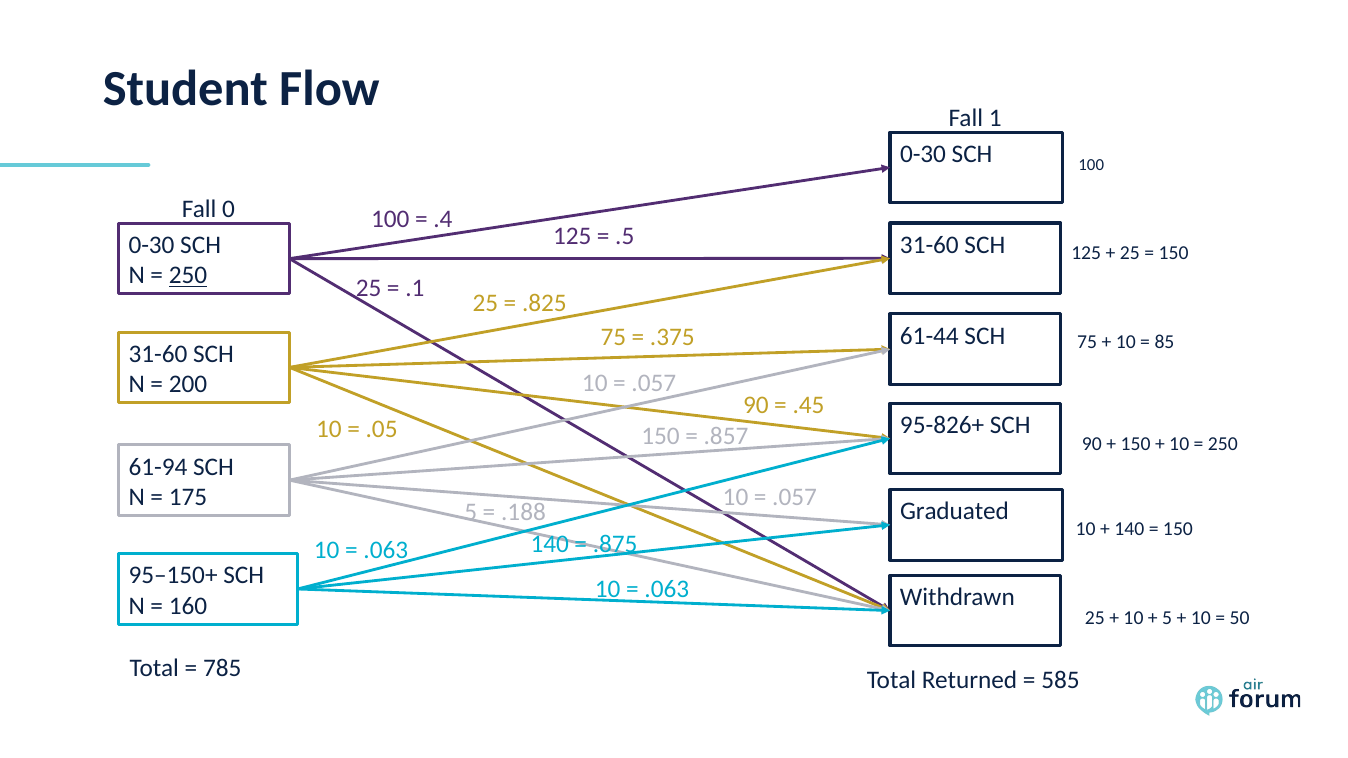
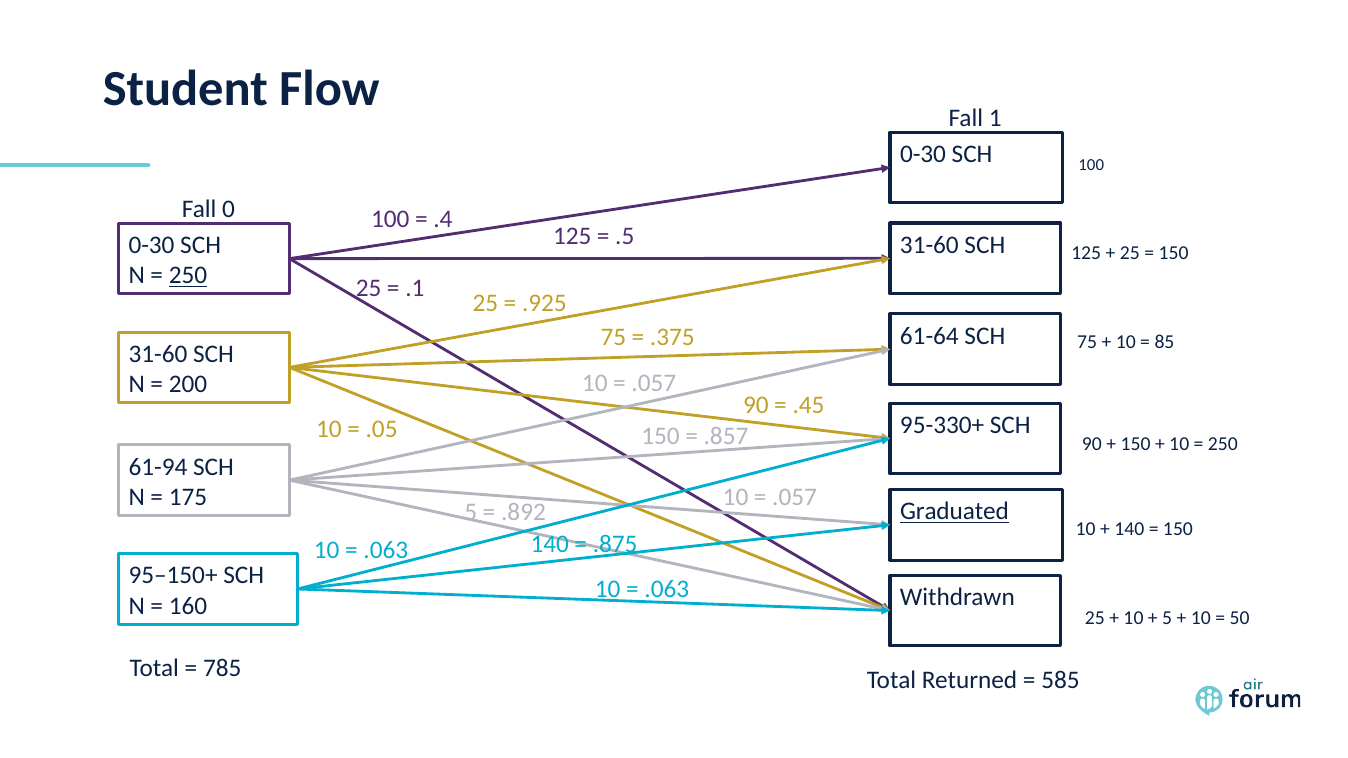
.825: .825 -> .925
61-44: 61-44 -> 61-64
95-826+: 95-826+ -> 95-330+
Graduated underline: none -> present
.188: .188 -> .892
